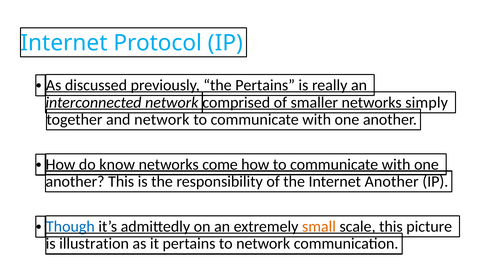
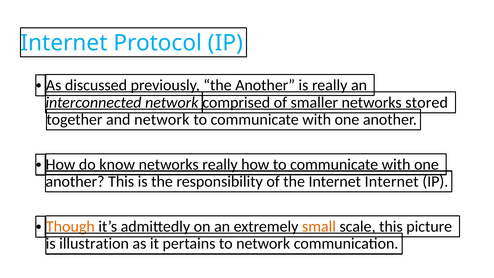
the Pertains: Pertains -> Another
simply: simply -> stored
networks come: come -> really
Internet Another: Another -> Internet
Though colour: blue -> orange
